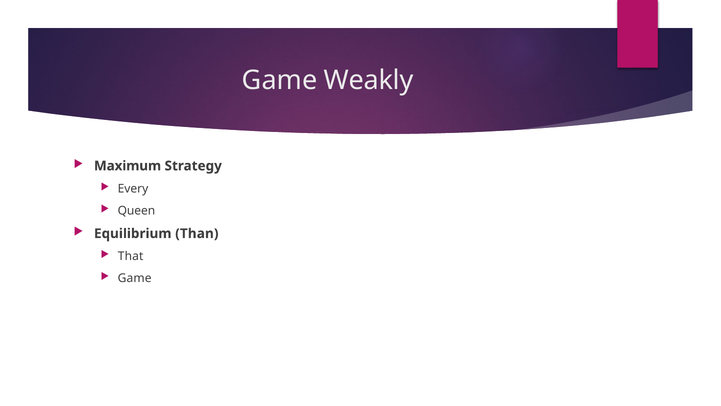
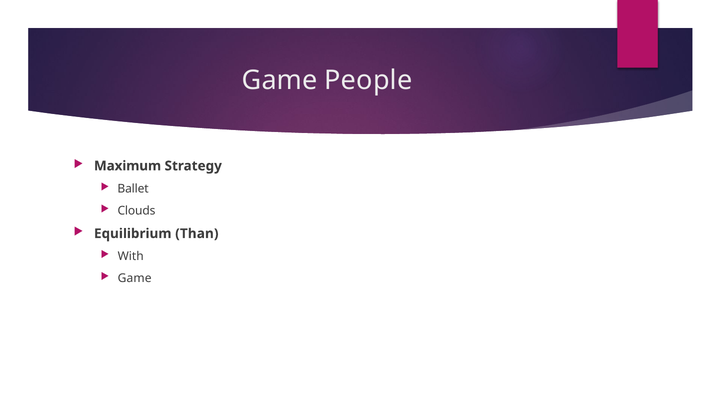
Weakly: Weakly -> People
Every: Every -> Ballet
Queen: Queen -> Clouds
That: That -> With
